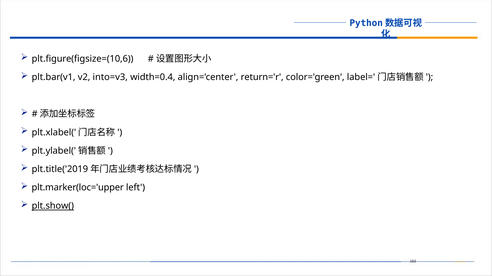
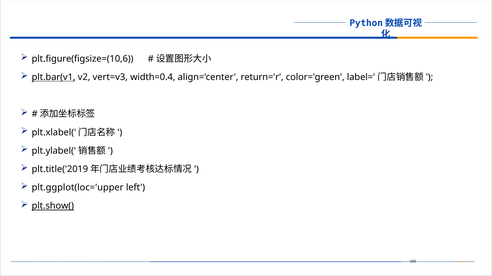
plt.bar(v1 underline: none -> present
into=v3: into=v3 -> vert=v3
plt.marker(loc='upper: plt.marker(loc='upper -> plt.ggplot(loc='upper
